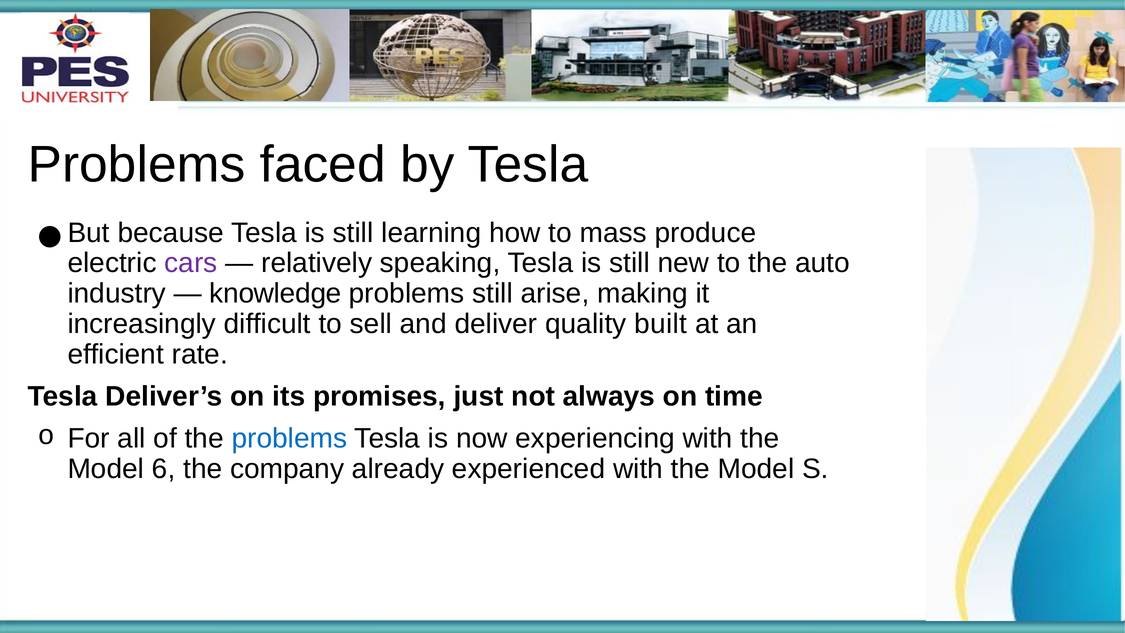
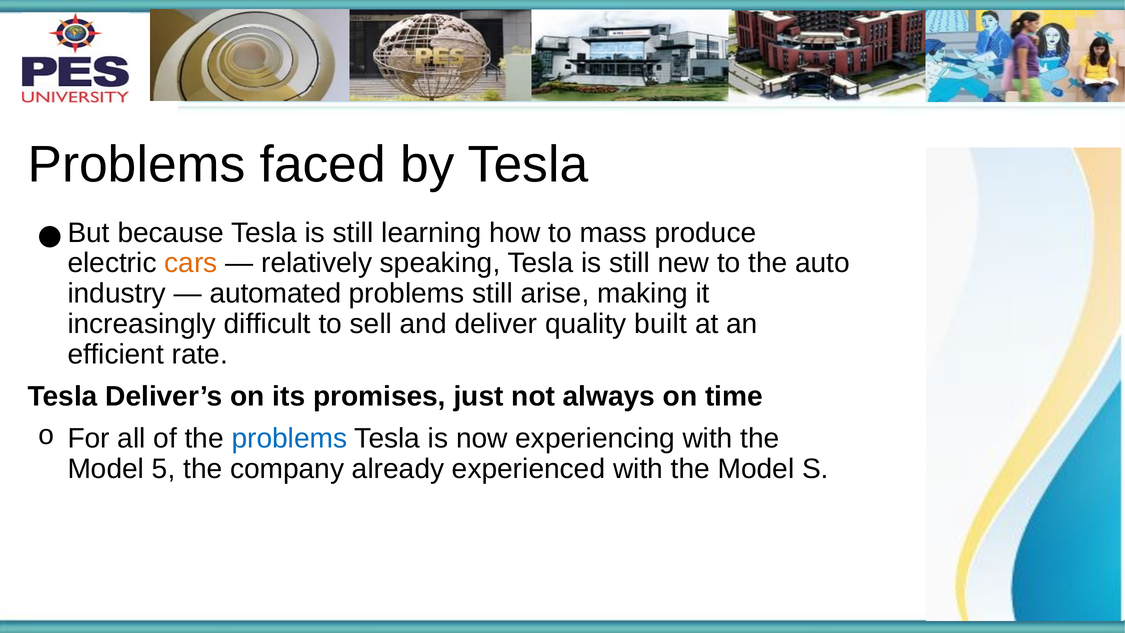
cars colour: purple -> orange
knowledge: knowledge -> automated
6: 6 -> 5
